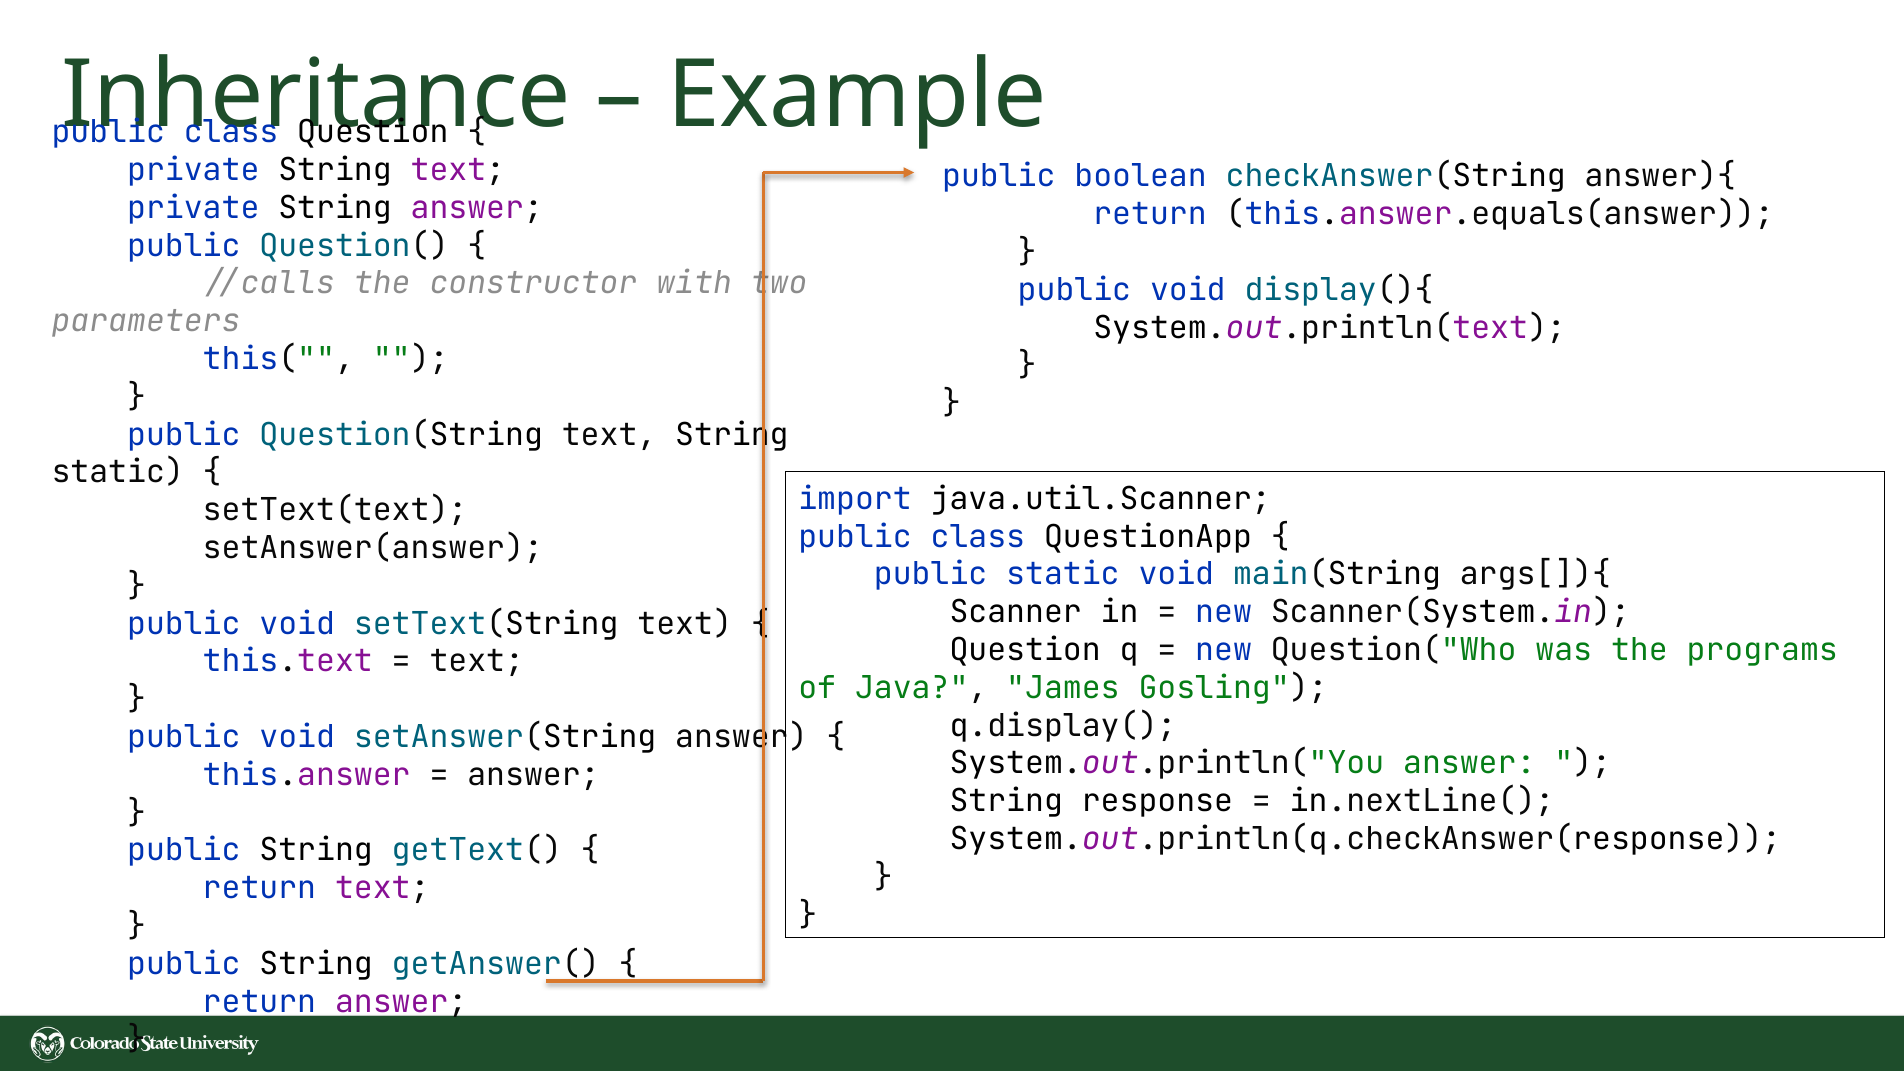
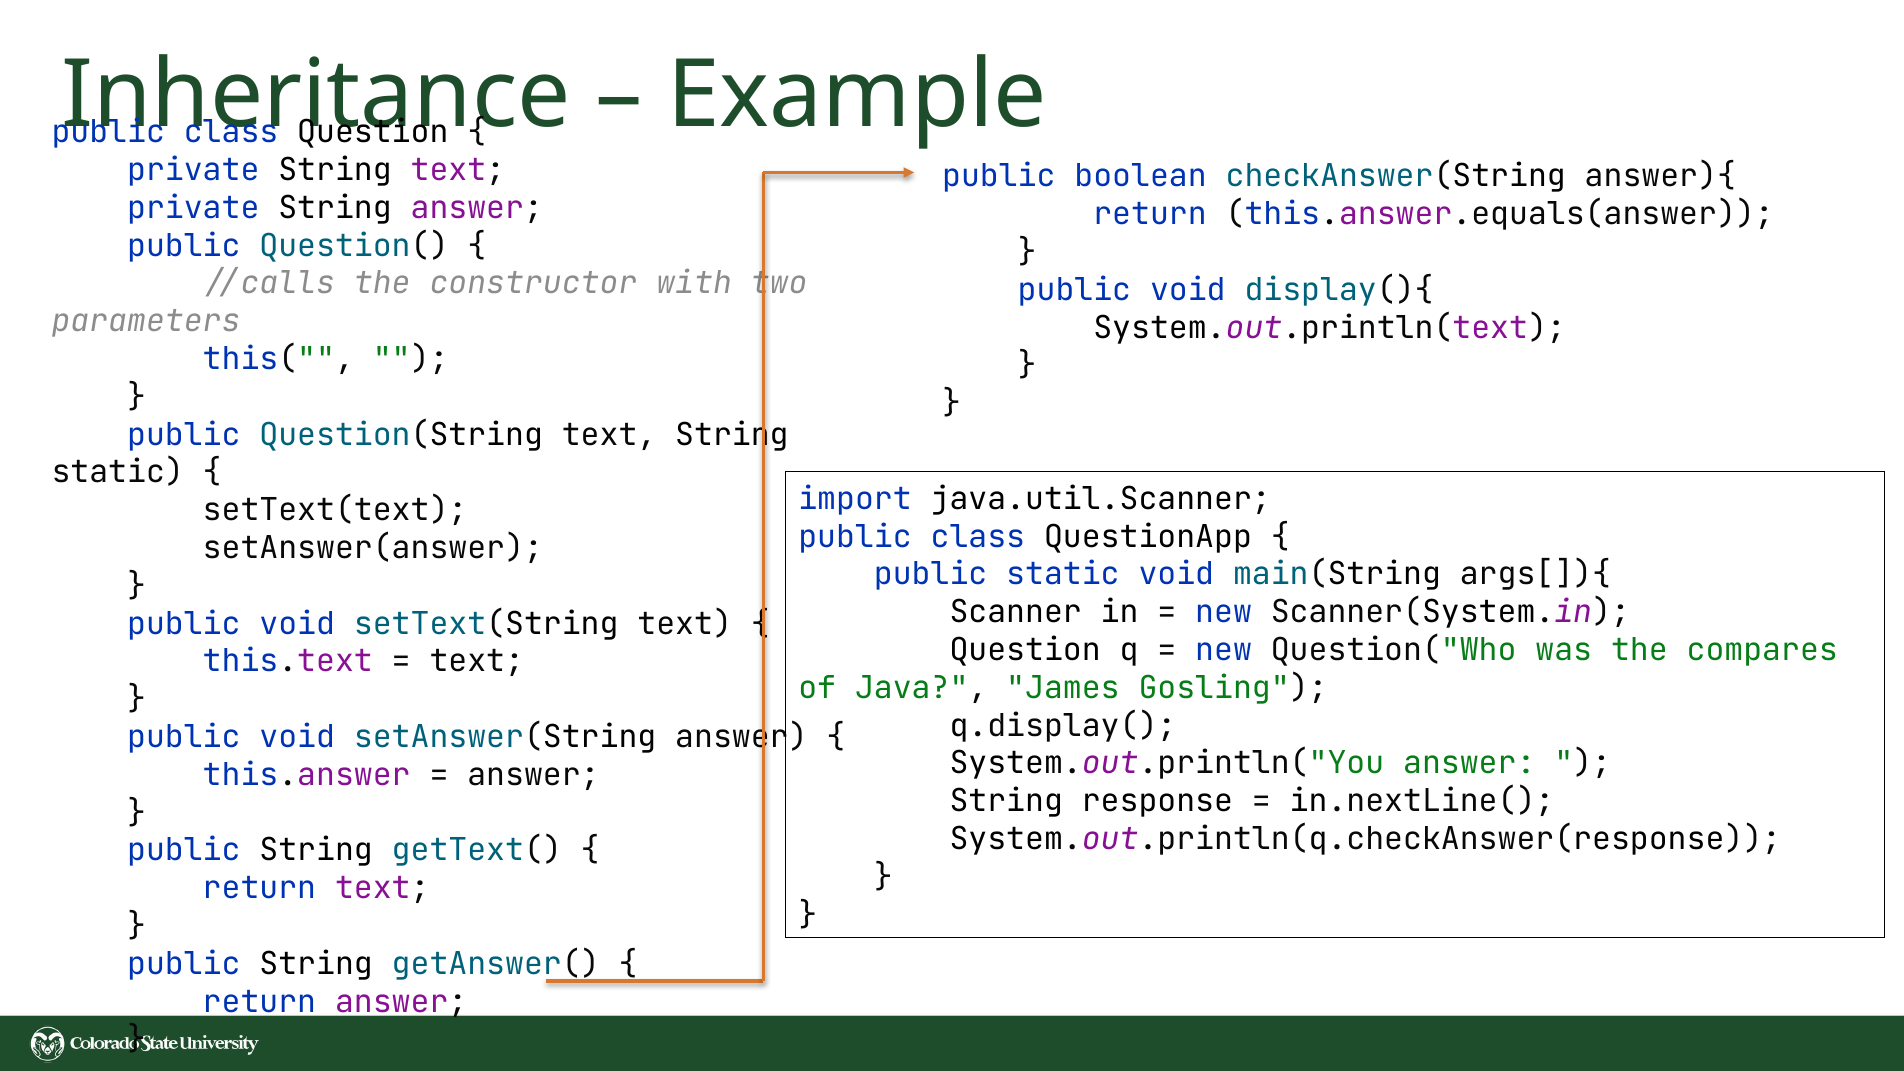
programs: programs -> compares
